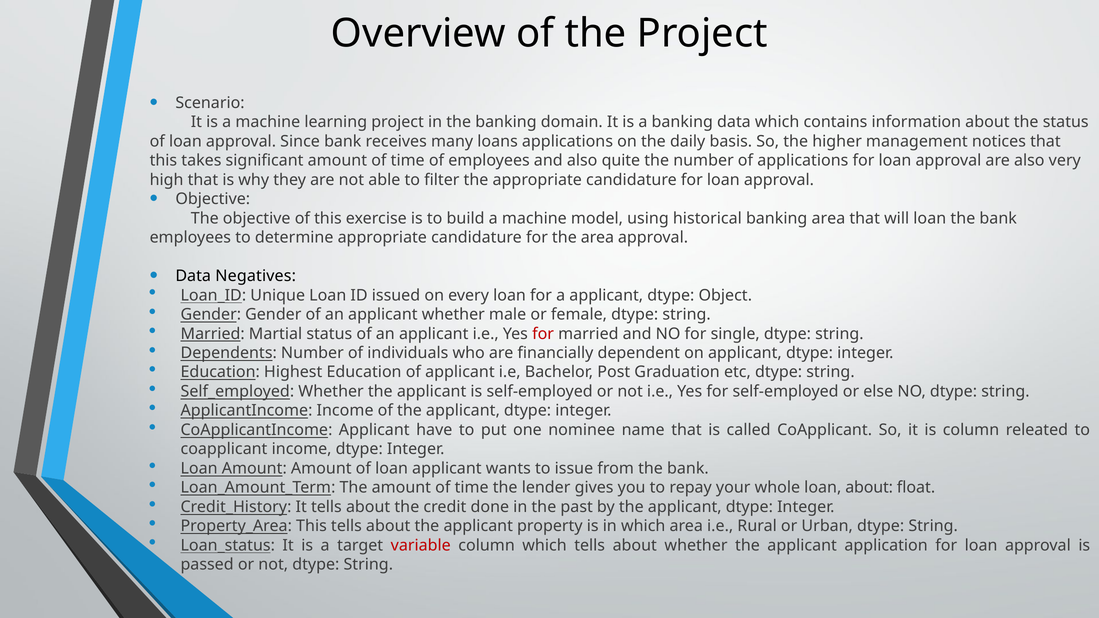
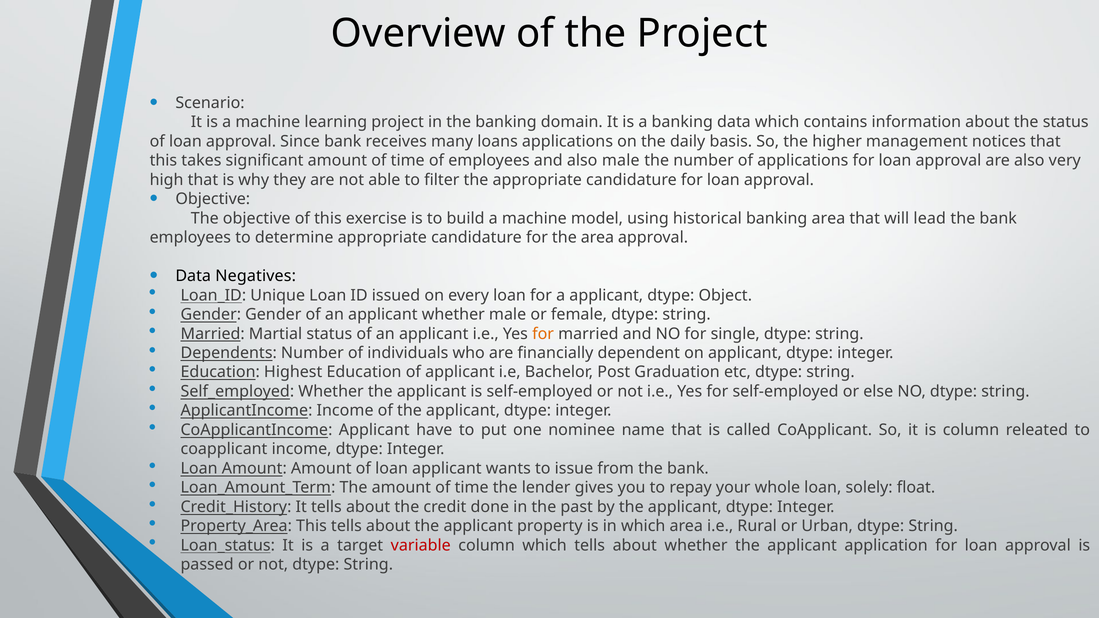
also quite: quite -> male
will loan: loan -> lead
for at (543, 334) colour: red -> orange
loan about: about -> solely
